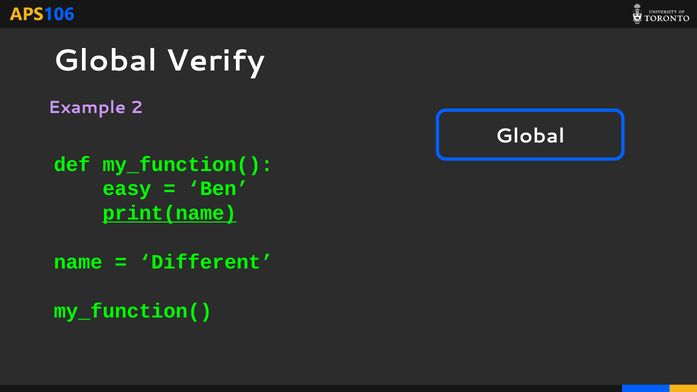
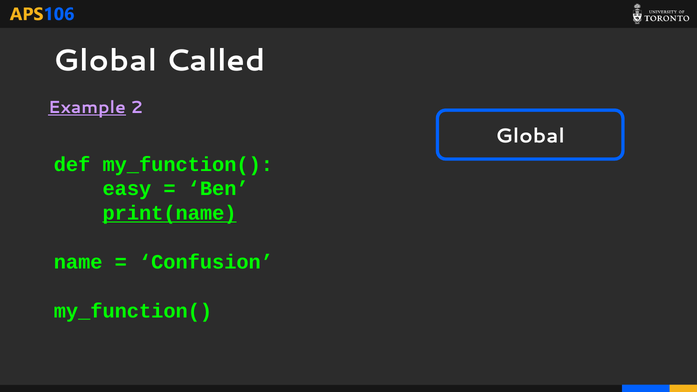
Verify: Verify -> Called
Example underline: none -> present
Different: Different -> Confusion
